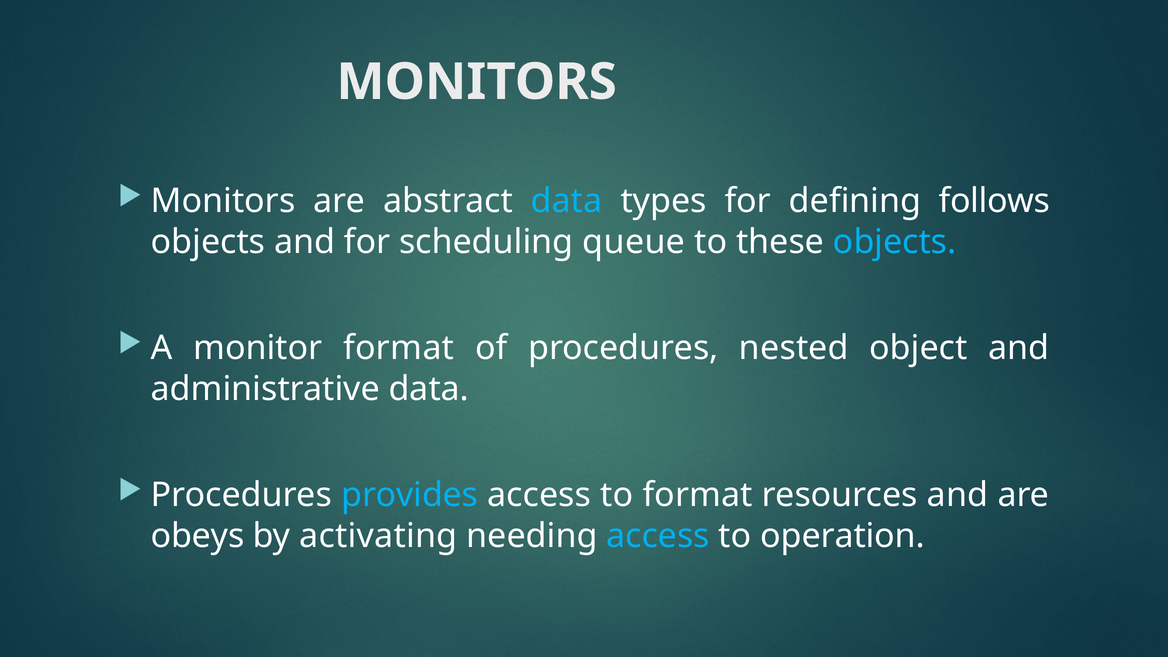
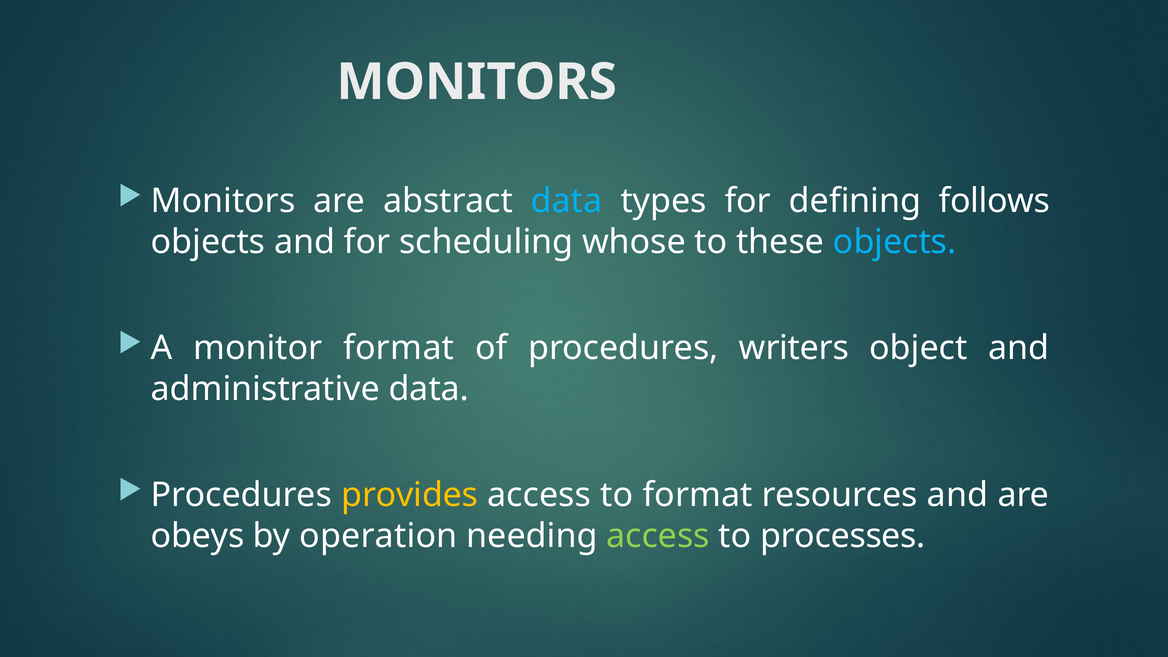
queue: queue -> whose
nested: nested -> writers
provides colour: light blue -> yellow
activating: activating -> operation
access at (658, 536) colour: light blue -> light green
operation: operation -> processes
